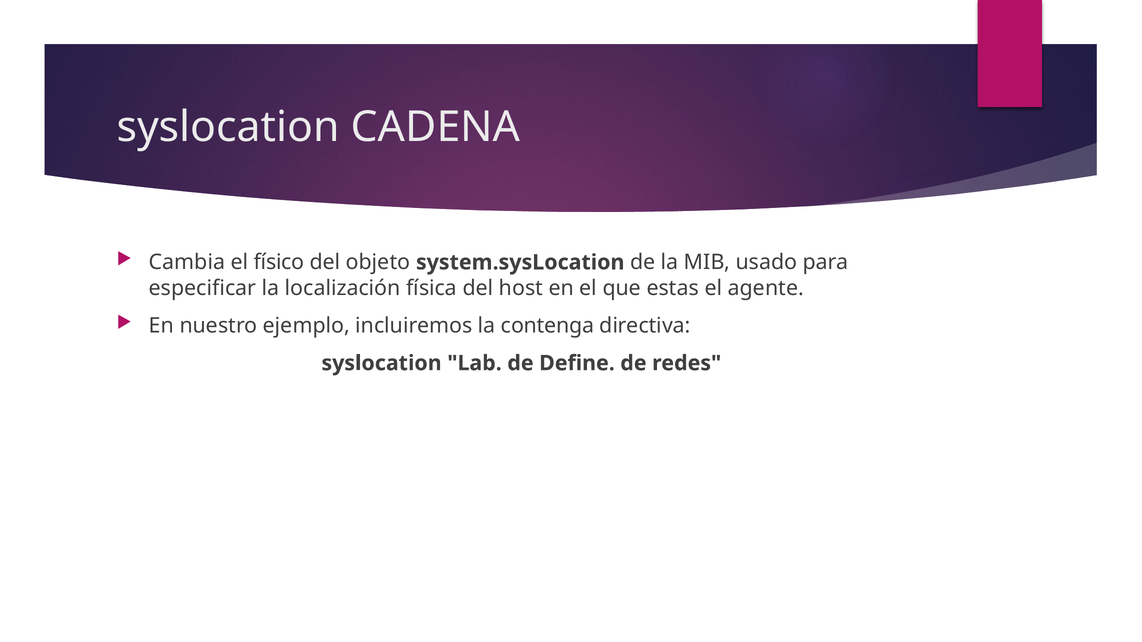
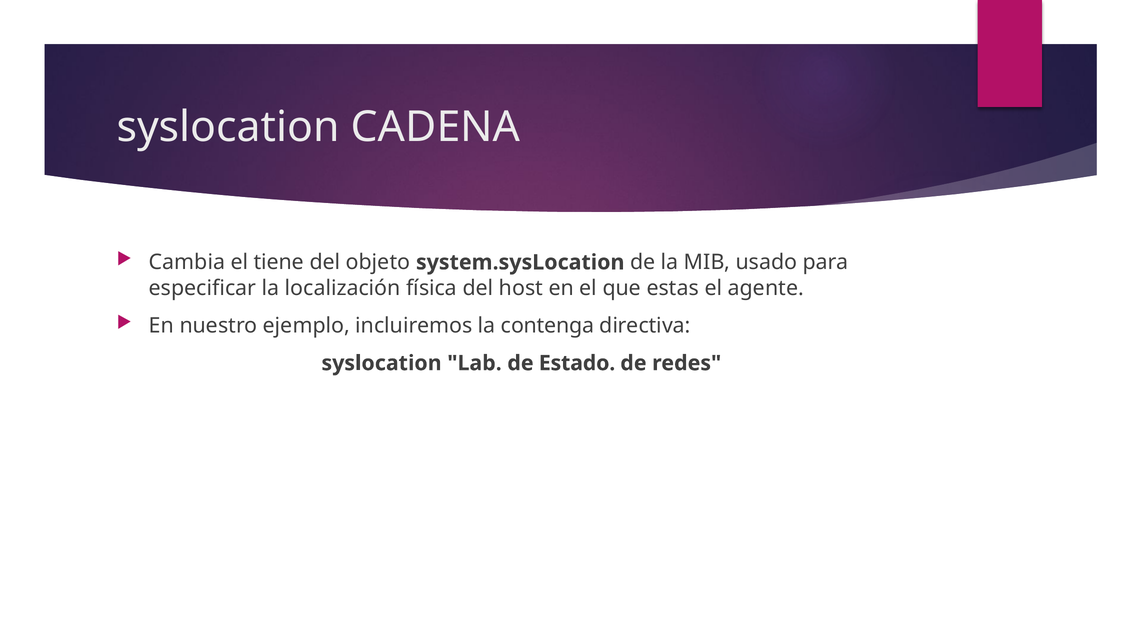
físico: físico -> tiene
Define: Define -> Estado
